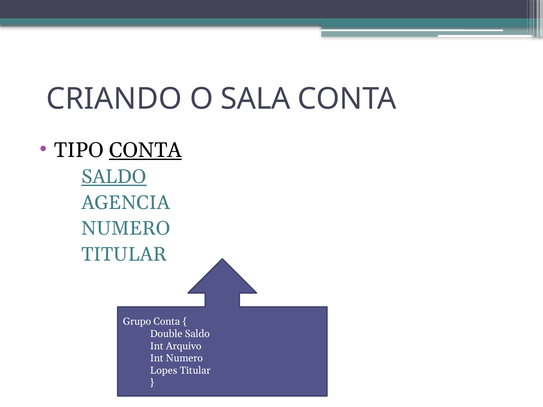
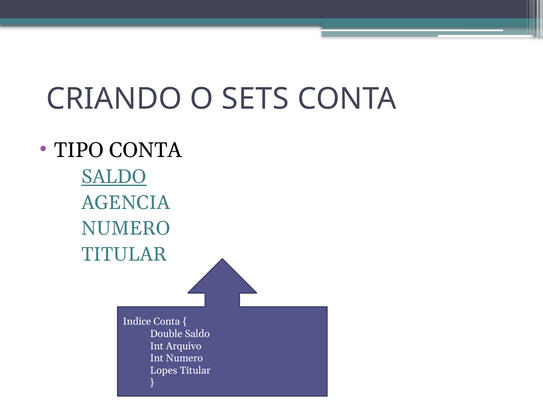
SALA: SALA -> SETS
CONTA at (145, 150) underline: present -> none
Grupo: Grupo -> Indice
